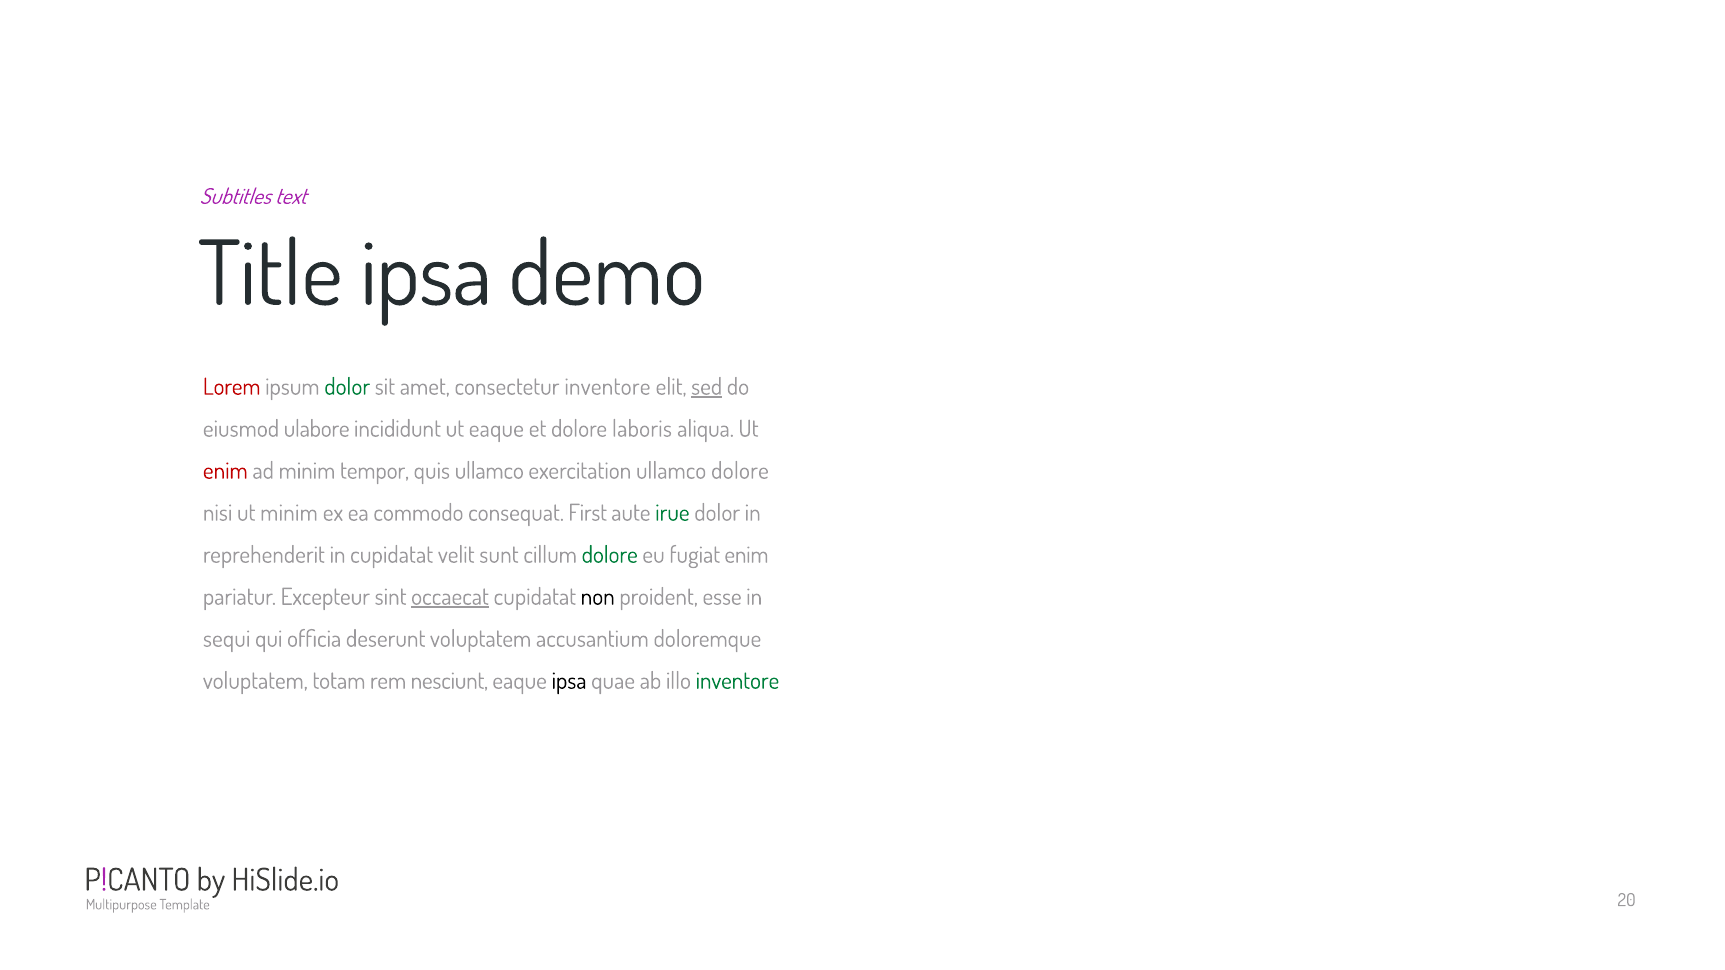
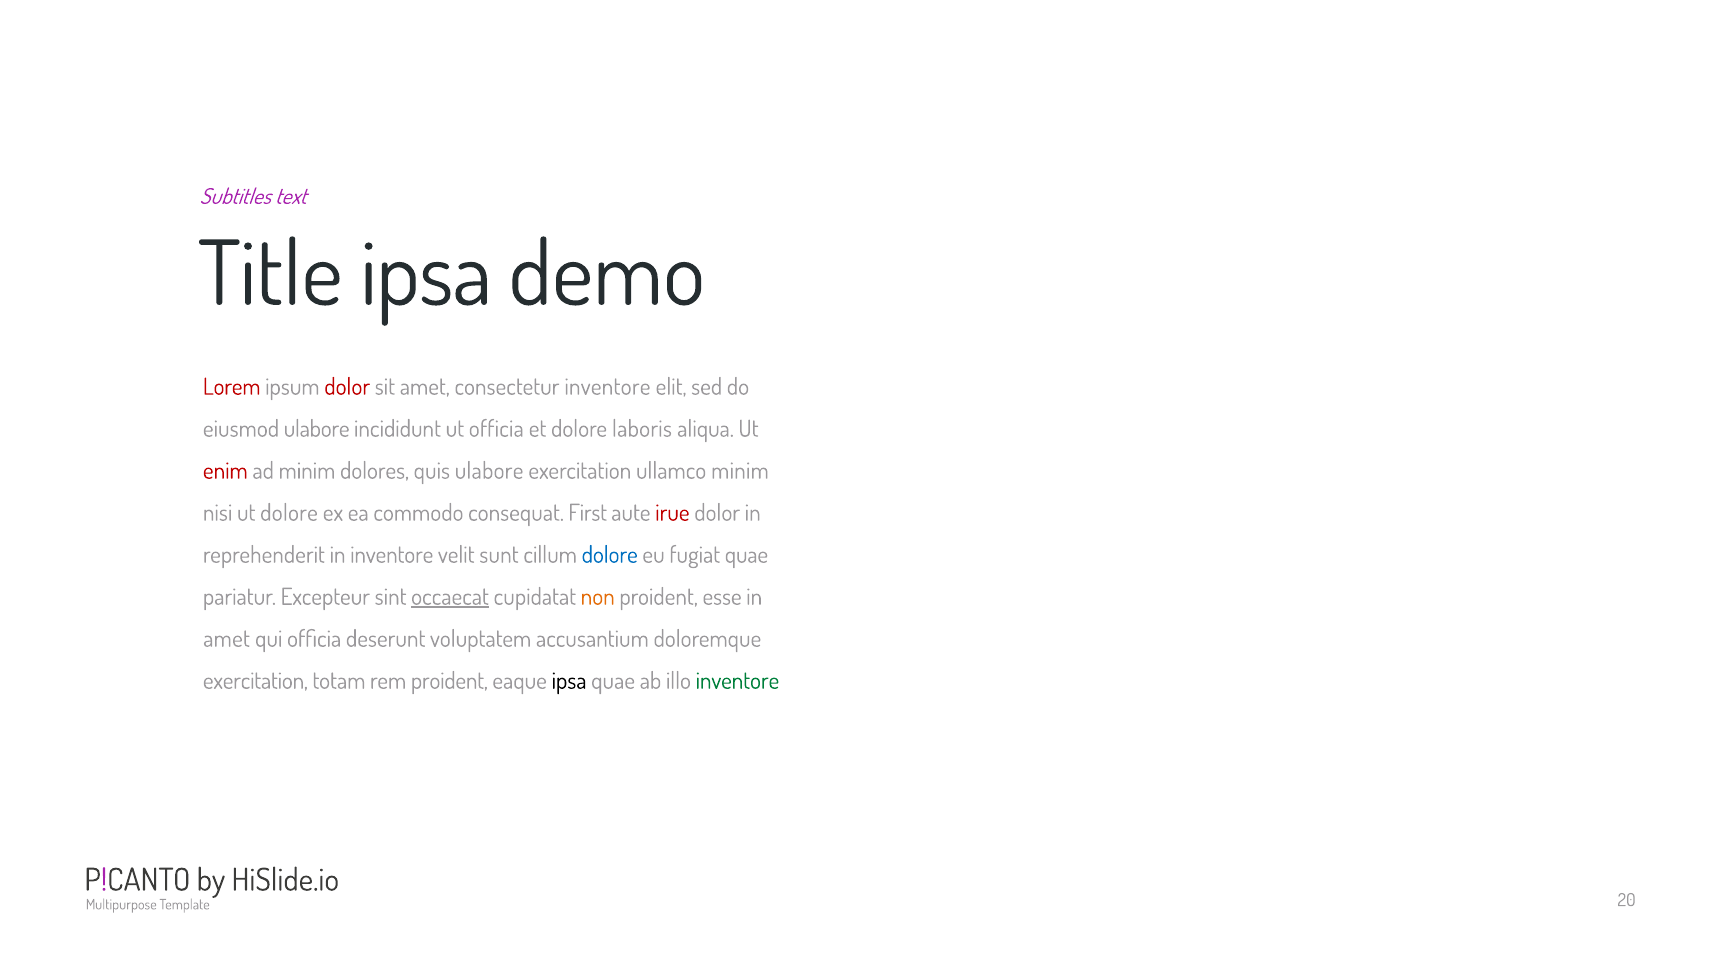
dolor at (347, 387) colour: green -> red
sed underline: present -> none
ut eaque: eaque -> officia
tempor: tempor -> dolores
quis ullamco: ullamco -> ulabore
ullamco dolore: dolore -> minim
ut minim: minim -> dolore
irue colour: green -> red
in cupidatat: cupidatat -> inventore
dolore at (610, 555) colour: green -> blue
fugiat enim: enim -> quae
non colour: black -> orange
sequi at (227, 639): sequi -> amet
voluptatem at (255, 681): voluptatem -> exercitation
rem nesciunt: nesciunt -> proident
